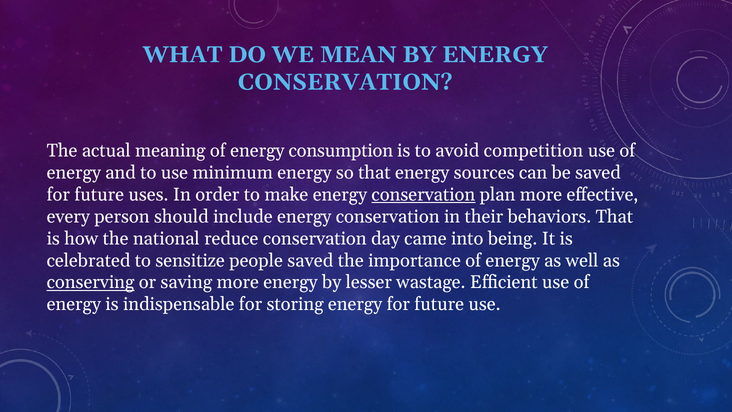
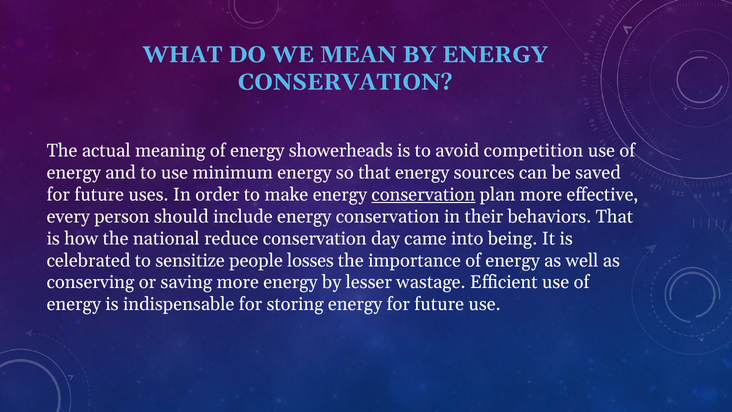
consumption: consumption -> showerheads
people saved: saved -> losses
conserving underline: present -> none
